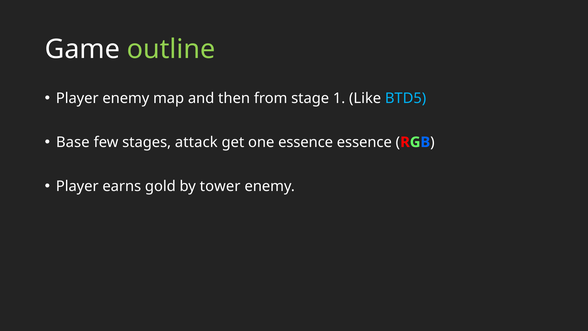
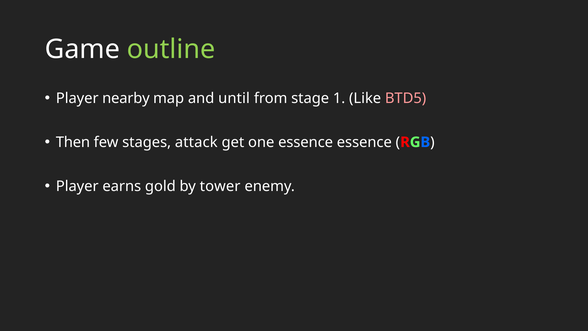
Player enemy: enemy -> nearby
then: then -> until
BTD5 colour: light blue -> pink
Base: Base -> Then
